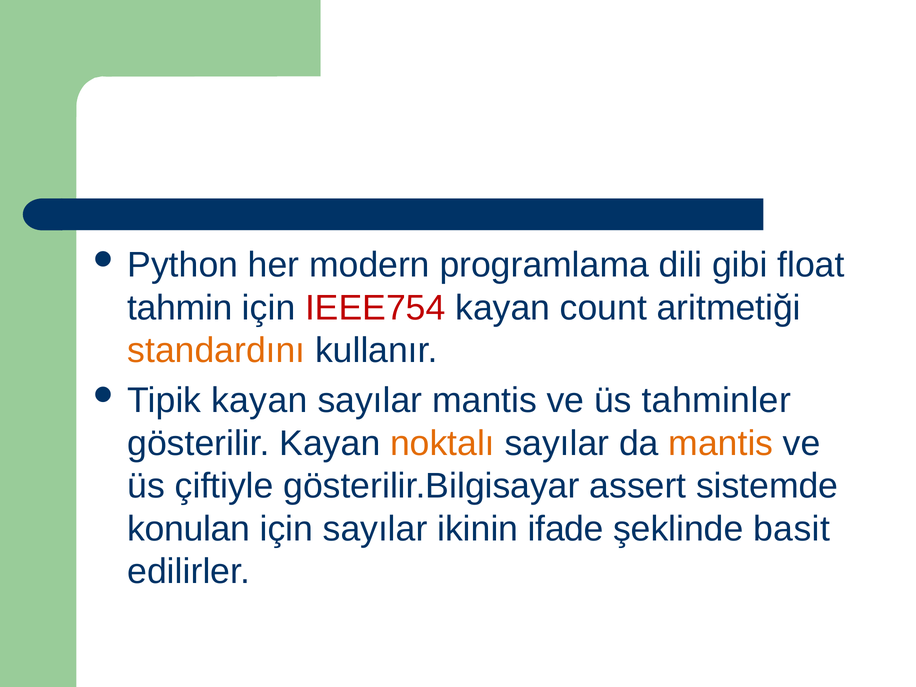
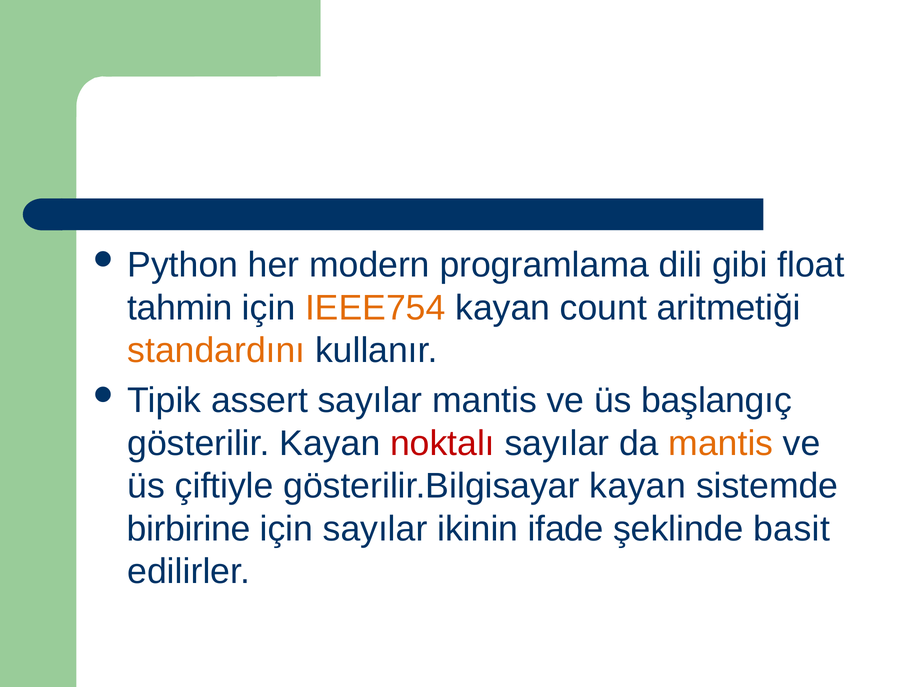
IEEE754 colour: red -> orange
Tipik kayan: kayan -> assert
tahminler: tahminler -> başlangıç
noktalı colour: orange -> red
gösterilir.Bilgisayar assert: assert -> kayan
konulan: konulan -> birbirine
